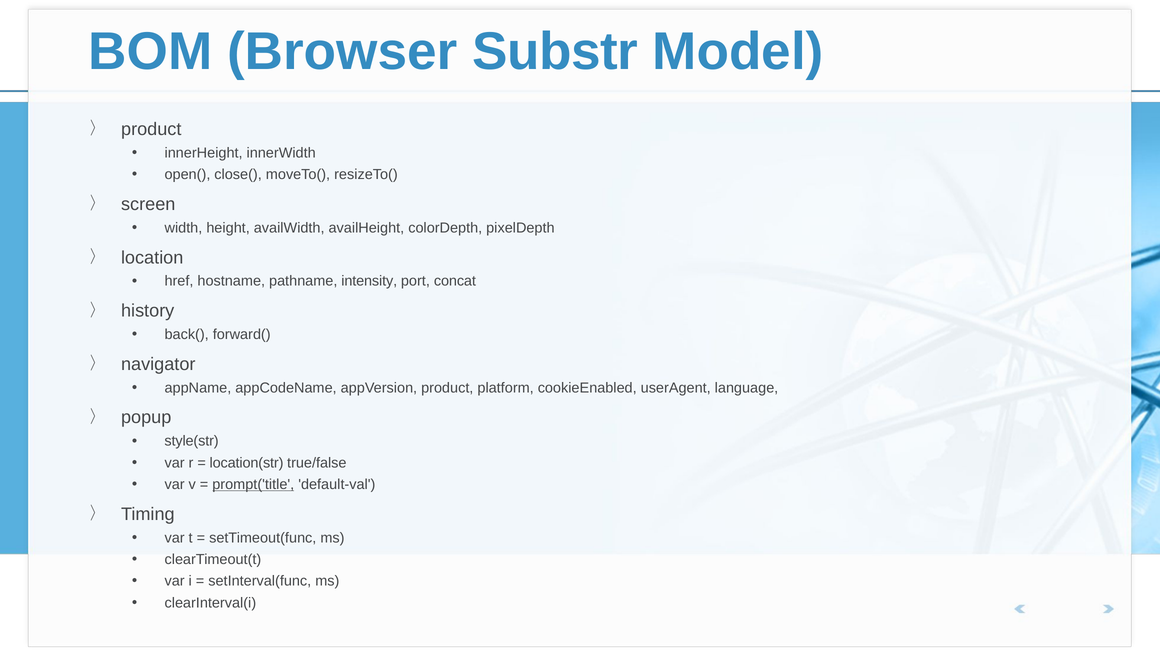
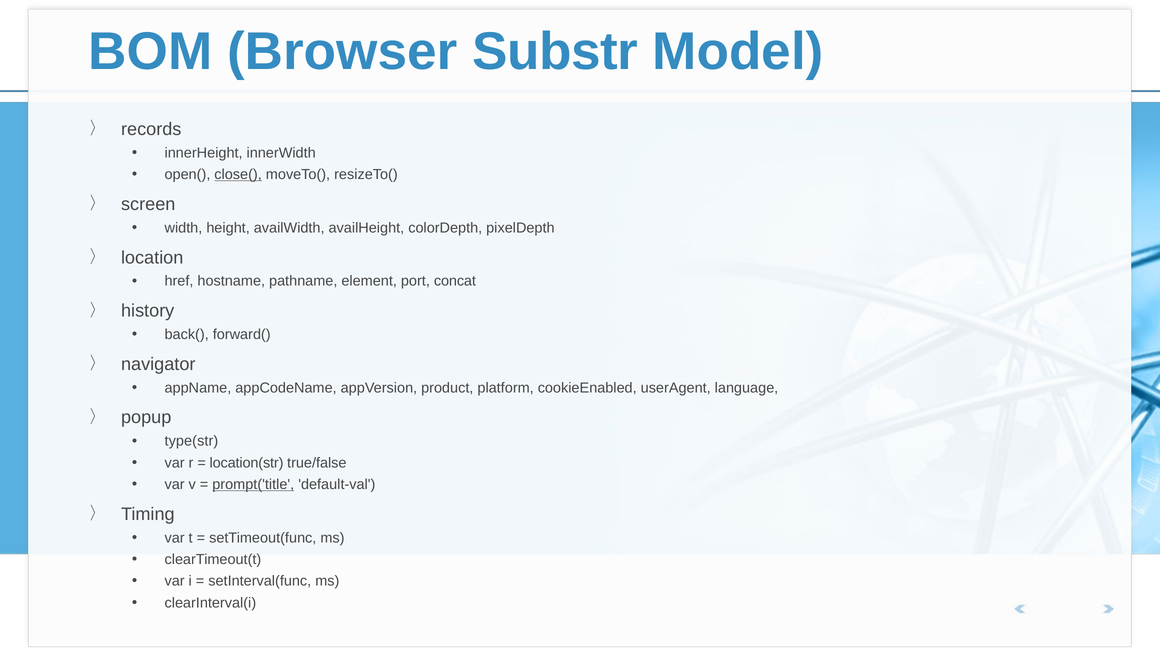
product at (151, 129): product -> records
close( underline: none -> present
intensity: intensity -> element
style(str: style(str -> type(str
